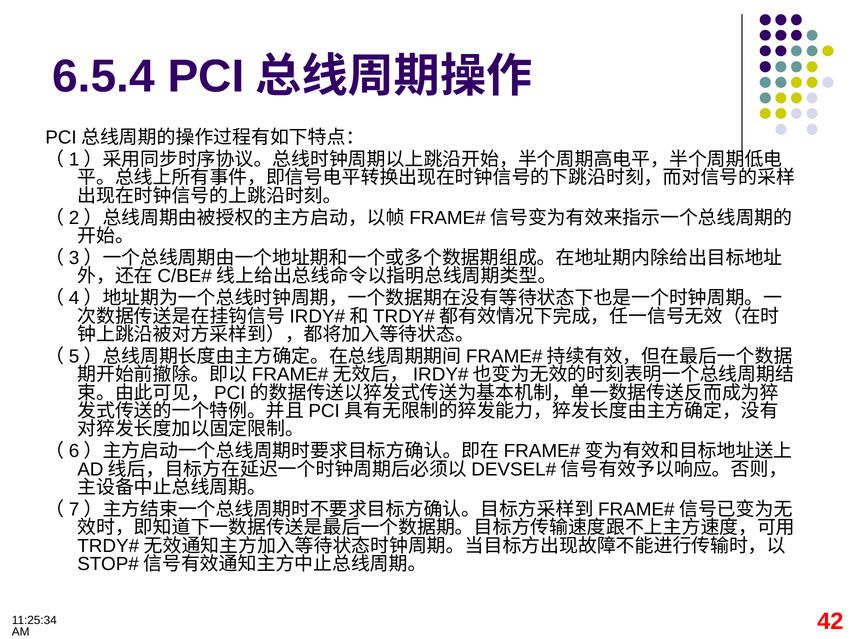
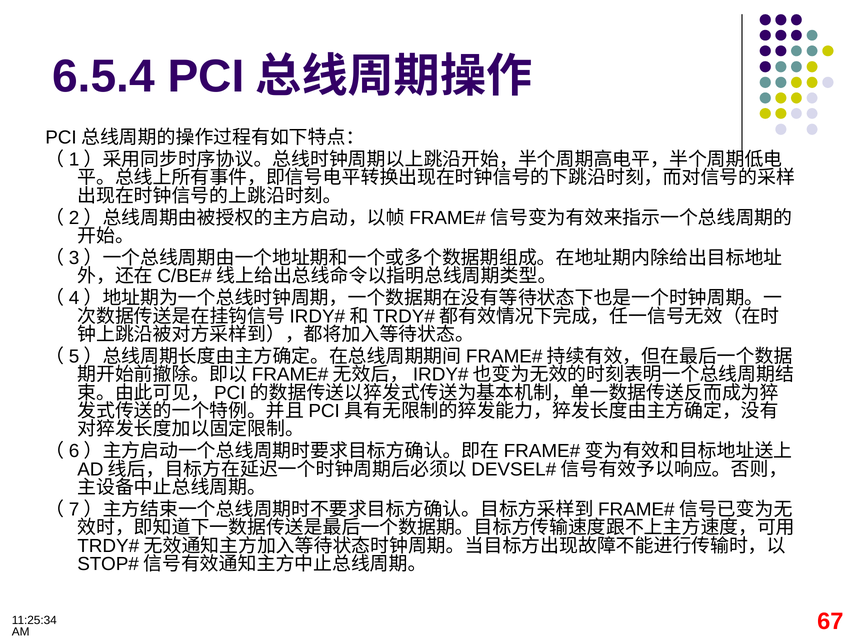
42: 42 -> 67
